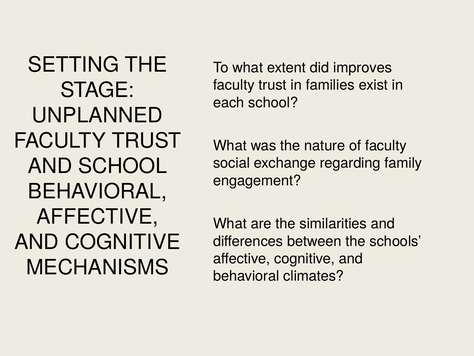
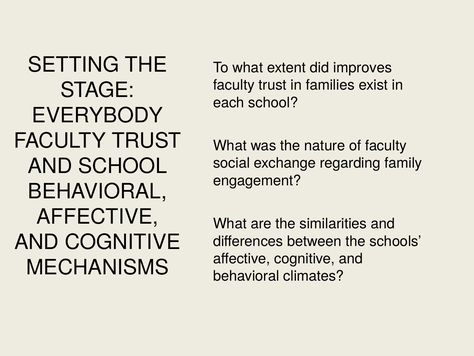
UNPLANNED: UNPLANNED -> EVERYBODY
